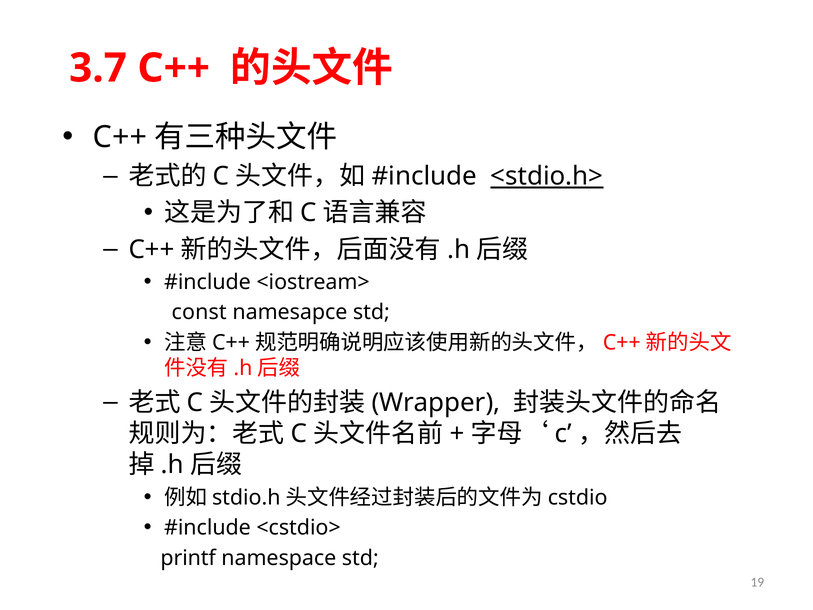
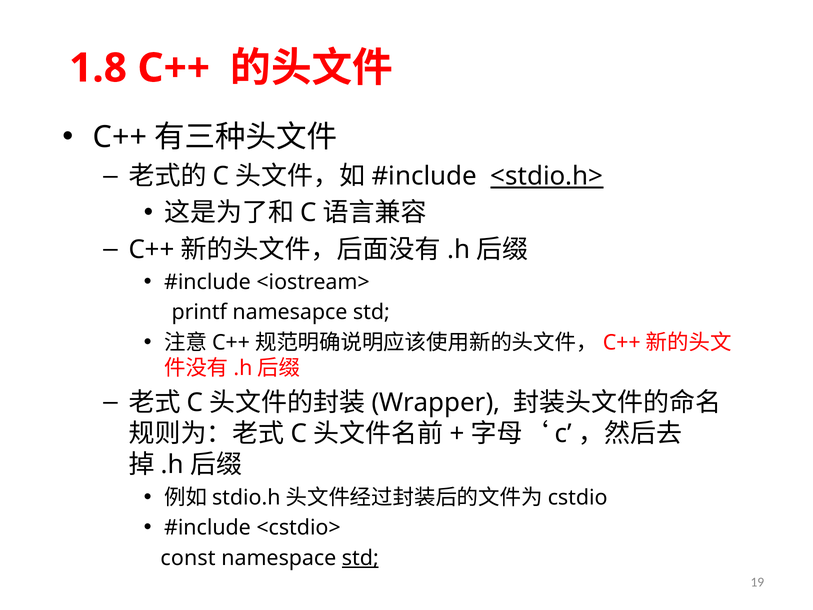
3.7: 3.7 -> 1.8
const: const -> printf
printf: printf -> const
std at (360, 558) underline: none -> present
